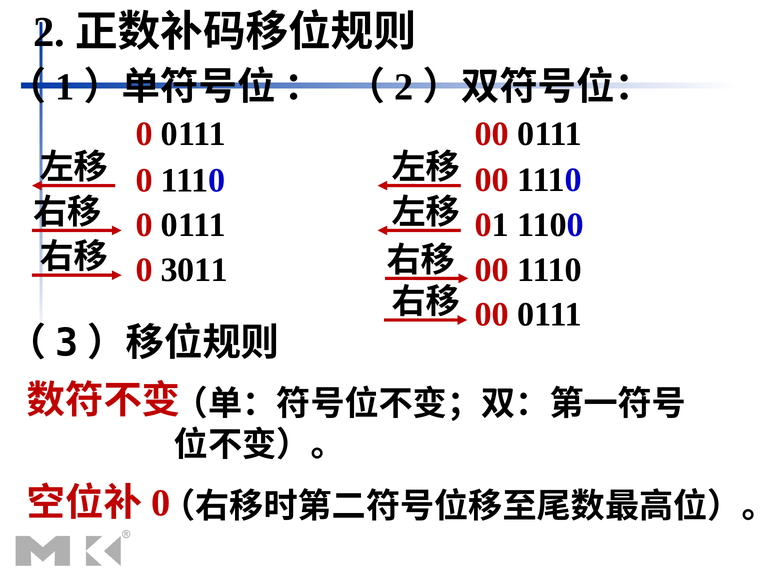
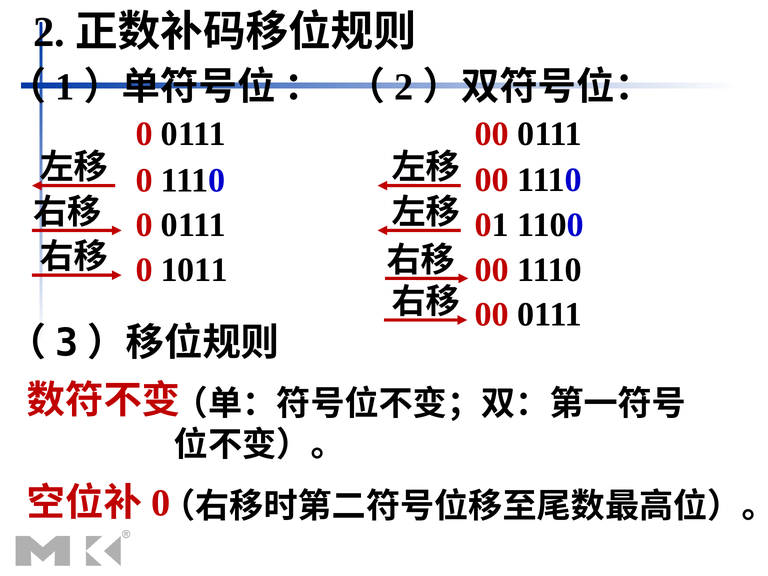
3011: 3011 -> 1011
